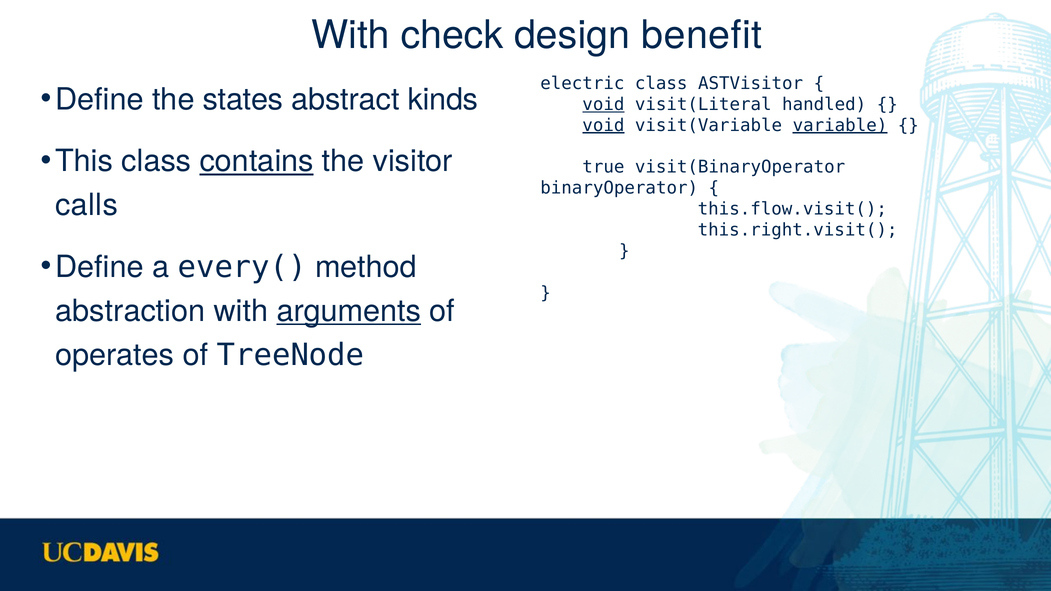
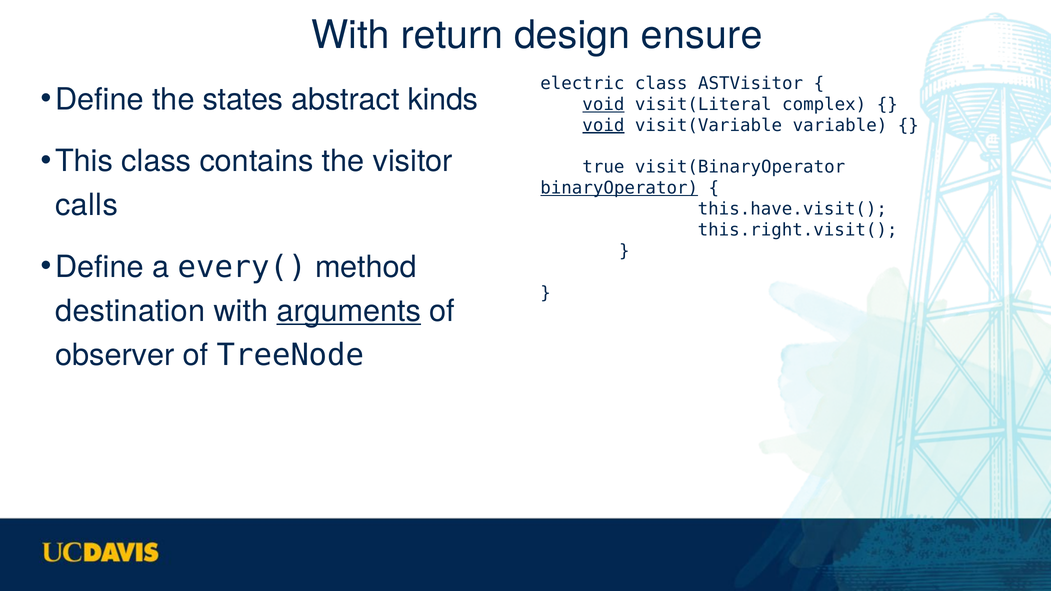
check: check -> return
benefit: benefit -> ensure
handled: handled -> complex
variable underline: present -> none
contains underline: present -> none
binaryOperator underline: none -> present
this.flow.visit(: this.flow.visit( -> this.have.visit(
abstraction: abstraction -> destination
operates: operates -> observer
